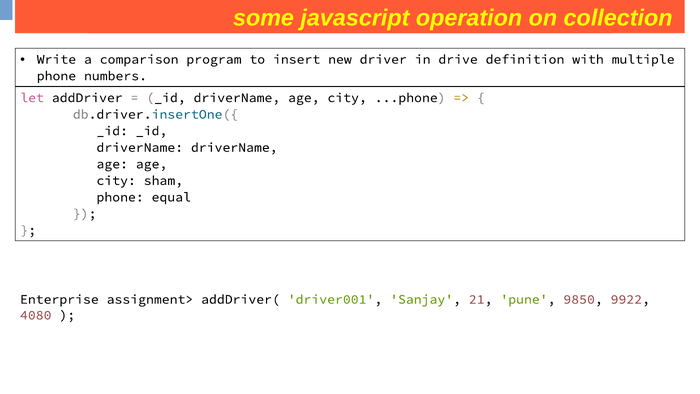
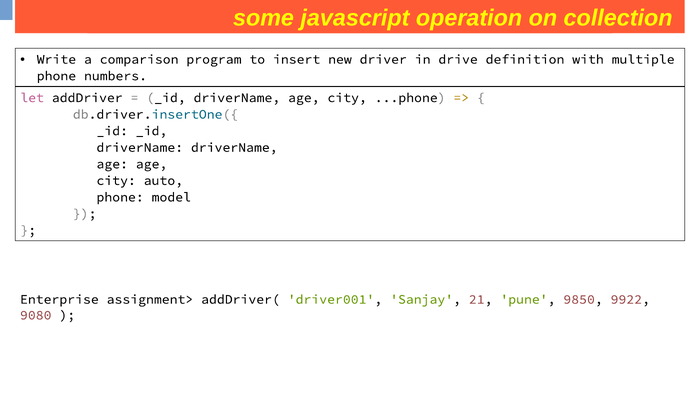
sham: sham -> auto
equal: equal -> model
4080: 4080 -> 9080
